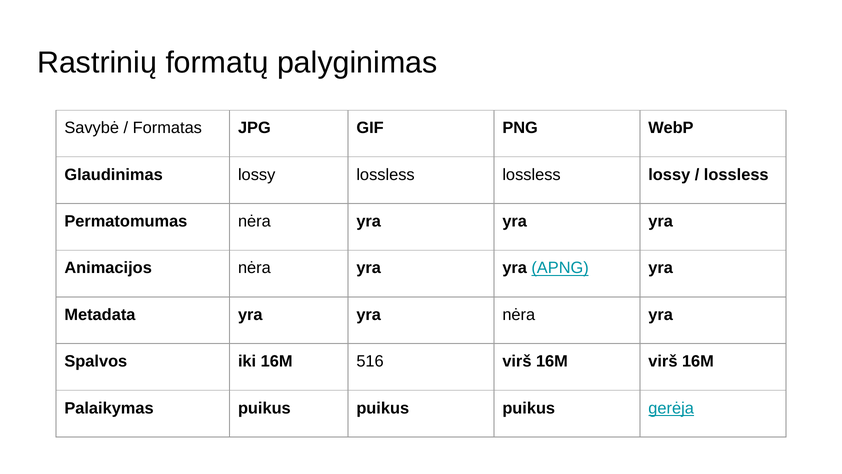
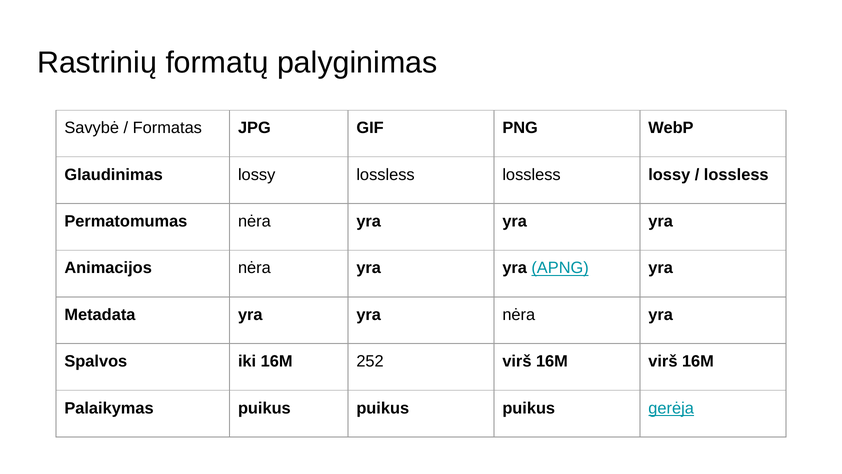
516: 516 -> 252
